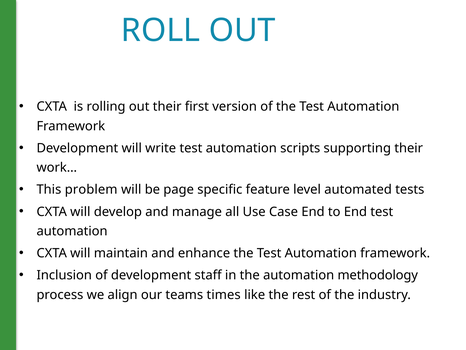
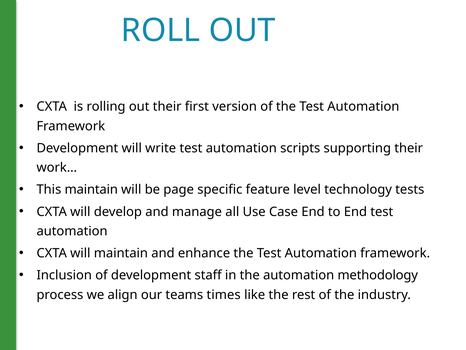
This problem: problem -> maintain
automated: automated -> technology
